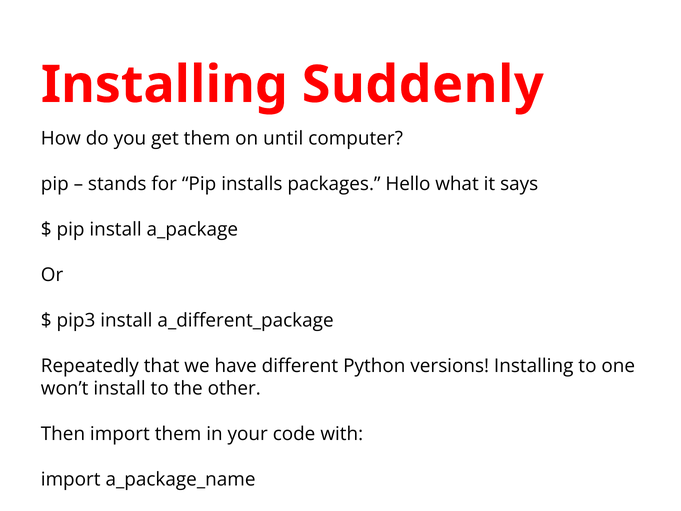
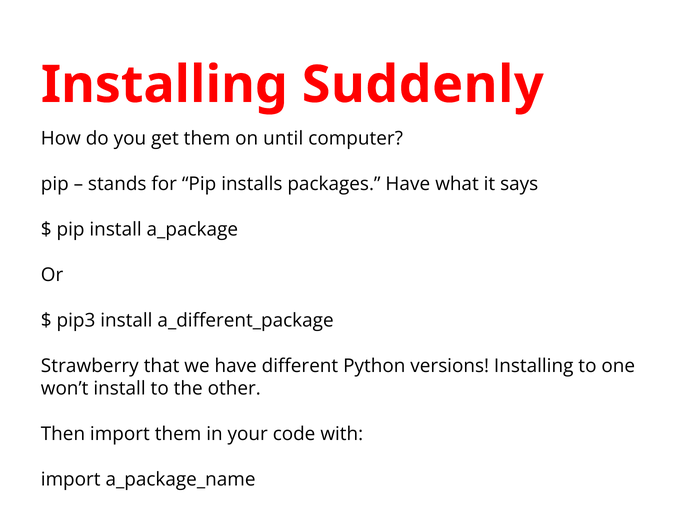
packages Hello: Hello -> Have
Repeatedly: Repeatedly -> Strawberry
